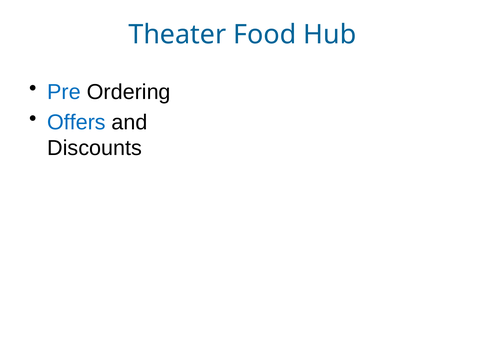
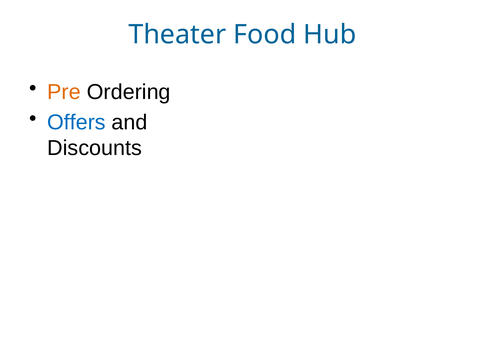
Pre colour: blue -> orange
